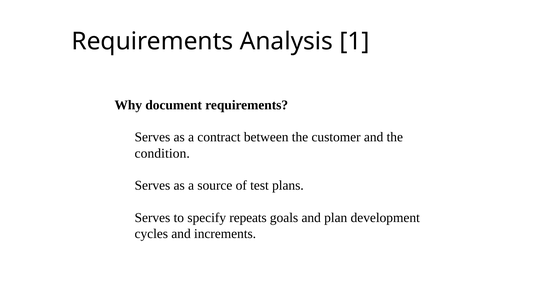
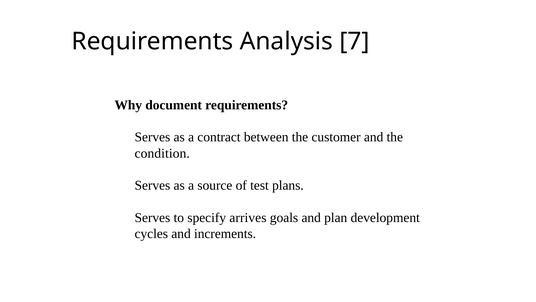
1: 1 -> 7
repeats: repeats -> arrives
